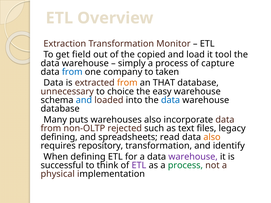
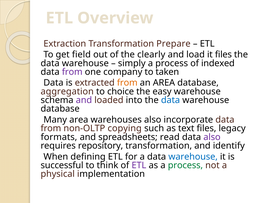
Monitor: Monitor -> Prepare
copied: copied -> clearly
it tool: tool -> files
capture: capture -> indexed
from at (72, 72) colour: blue -> purple
an THAT: THAT -> AREA
unnecessary: unnecessary -> aggregation
and at (84, 100) colour: blue -> purple
Many puts: puts -> area
rejected: rejected -> copying
defining at (59, 137): defining -> formats
also at (212, 137) colour: orange -> purple
warehouse at (193, 157) colour: purple -> blue
